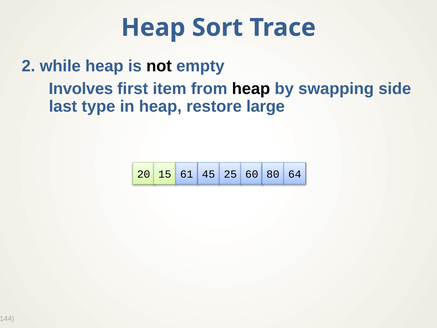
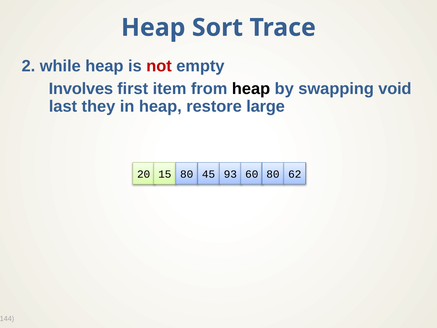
not colour: black -> red
side: side -> void
type: type -> they
15 61: 61 -> 80
25: 25 -> 93
64: 64 -> 62
